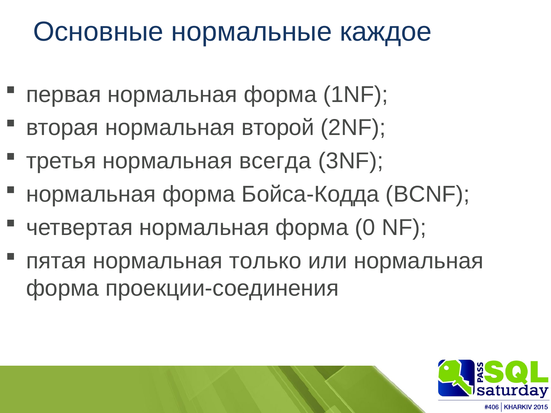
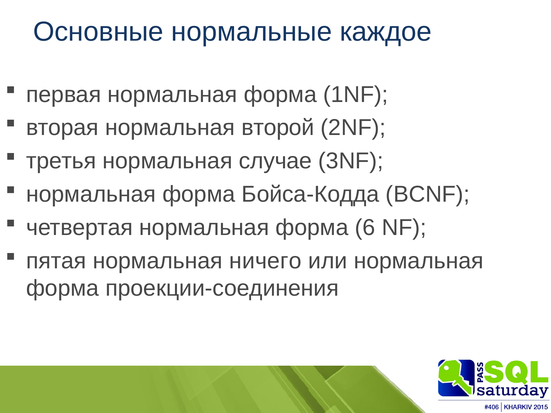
всегда: всегда -> случае
0: 0 -> 6
только: только -> ничего
